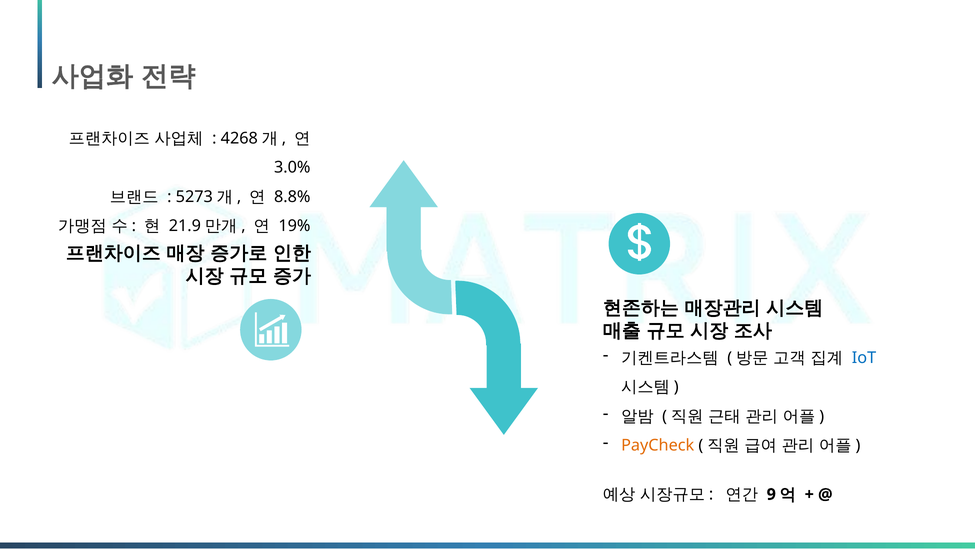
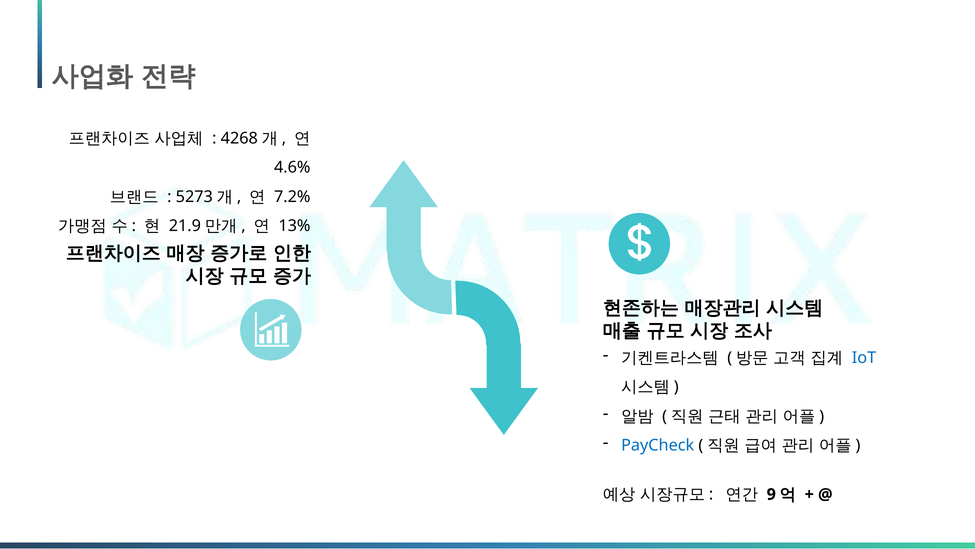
3.0%: 3.0% -> 4.6%
8.8%: 8.8% -> 7.2%
19%: 19% -> 13%
PayCheck colour: orange -> blue
